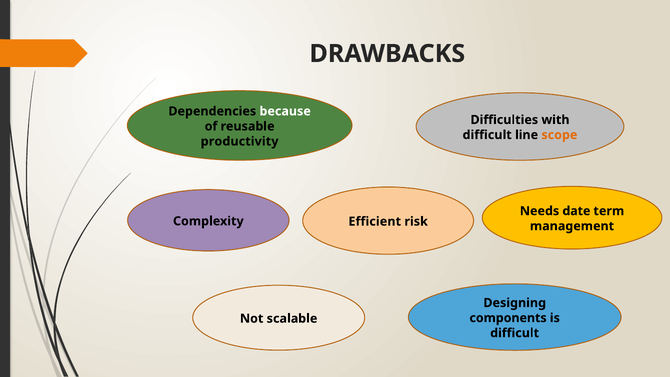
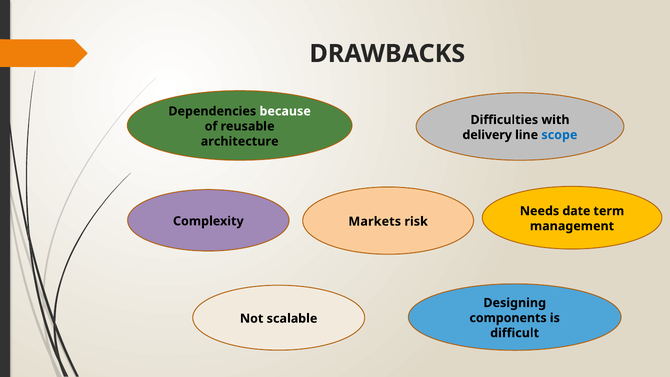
difficult at (487, 135): difficult -> delivery
scope colour: orange -> blue
productivity: productivity -> architecture
Efficient: Efficient -> Markets
